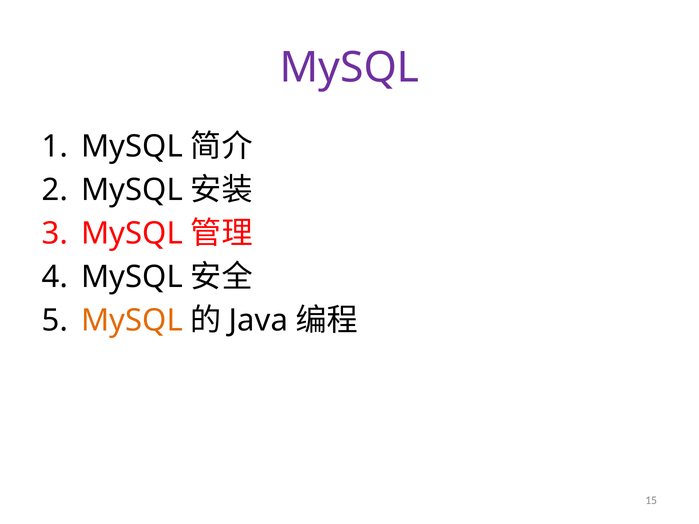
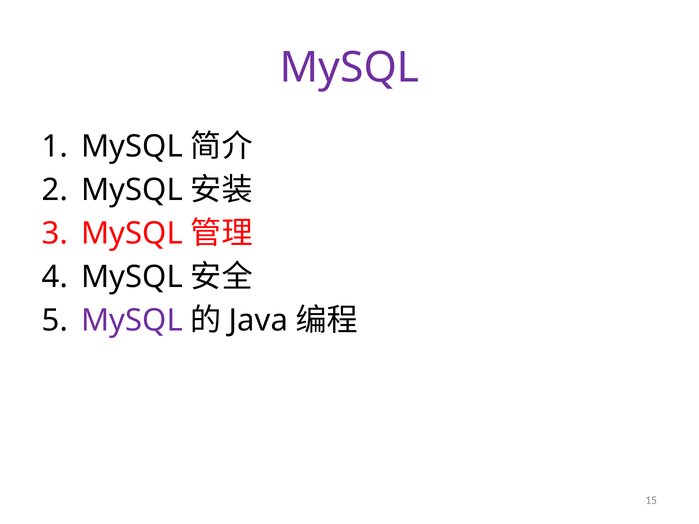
MySQL at (132, 321) colour: orange -> purple
